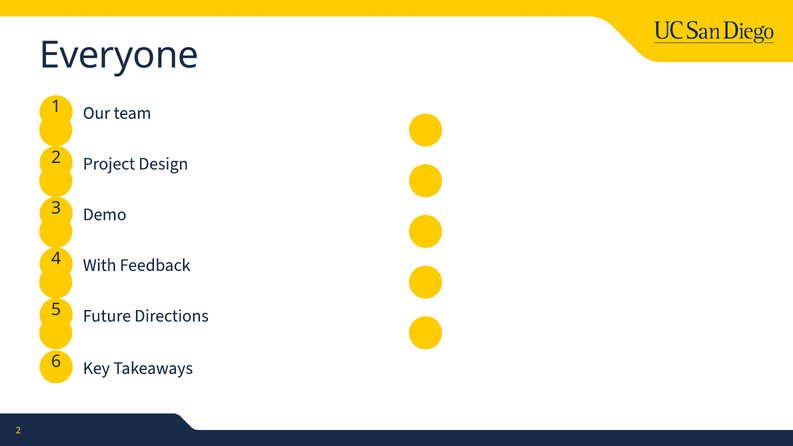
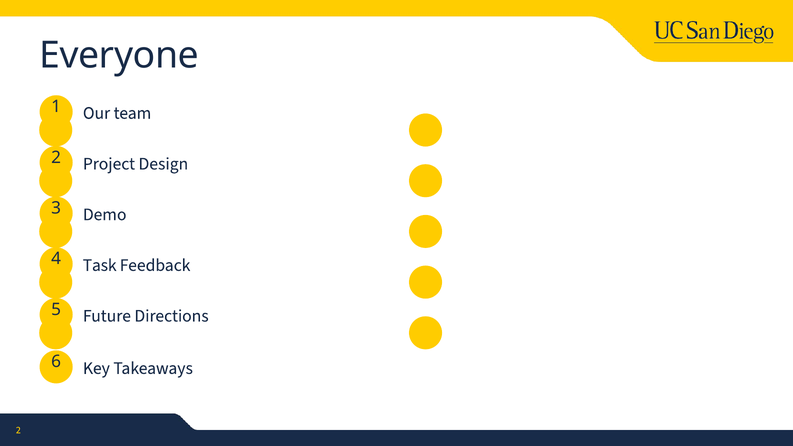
With: With -> Task
